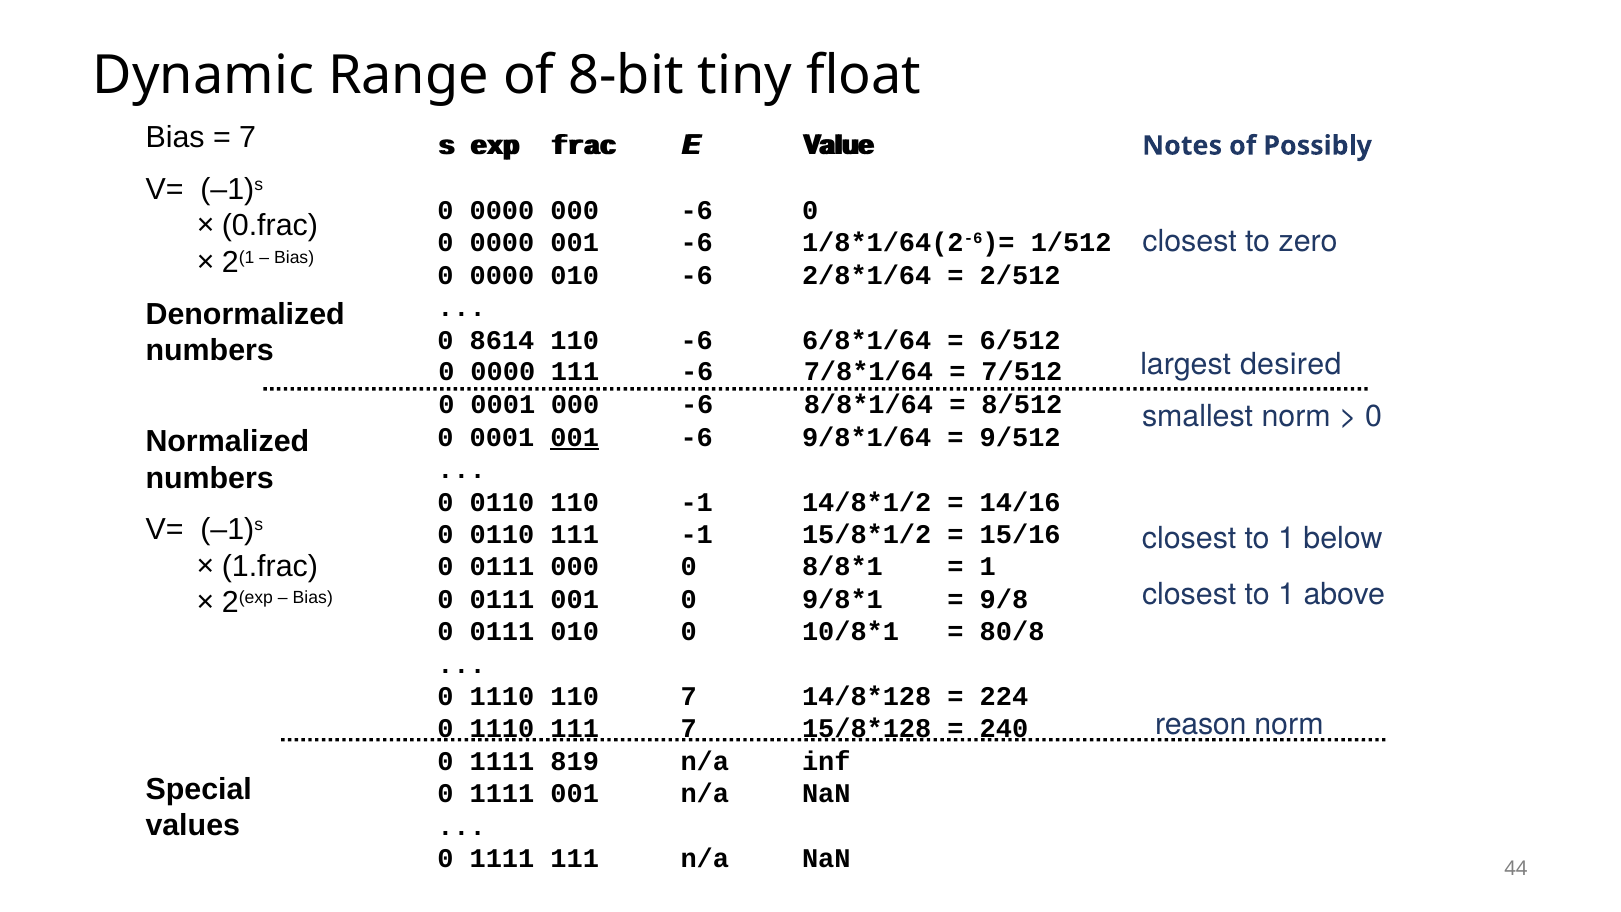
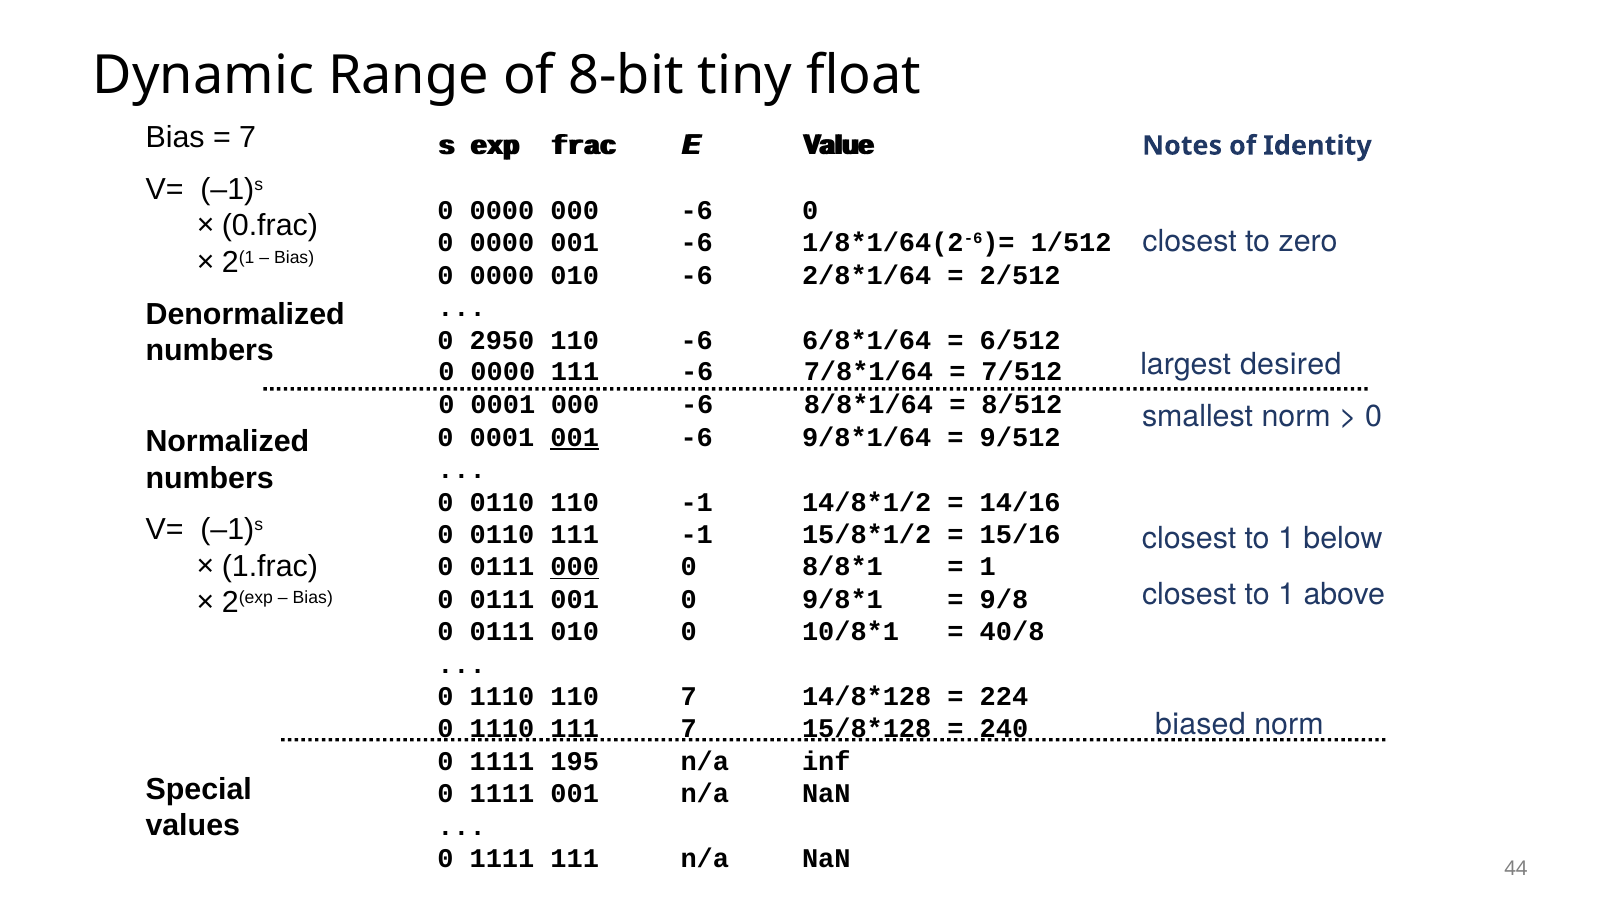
Possibly: Possibly -> Identity
8614: 8614 -> 2950
000 at (575, 567) underline: none -> present
80/8: 80/8 -> 40/8
reason: reason -> biased
819: 819 -> 195
